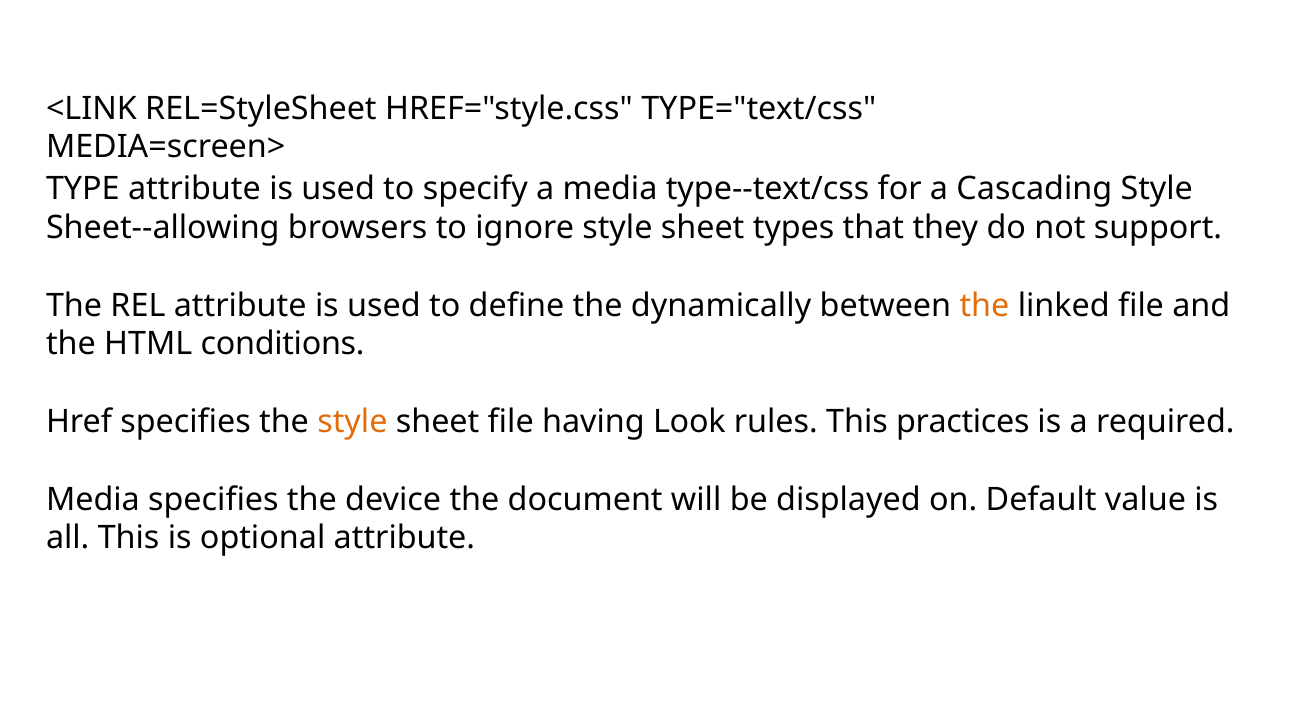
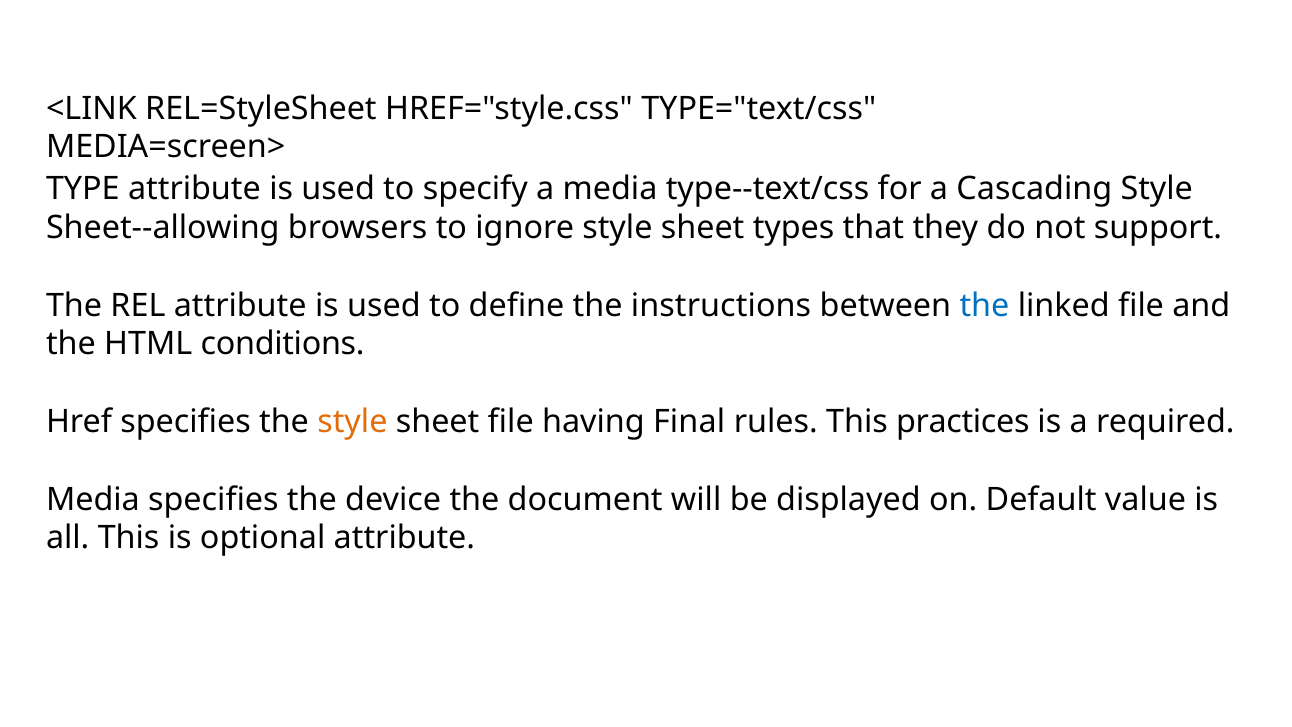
dynamically: dynamically -> instructions
the at (985, 305) colour: orange -> blue
Look: Look -> Final
